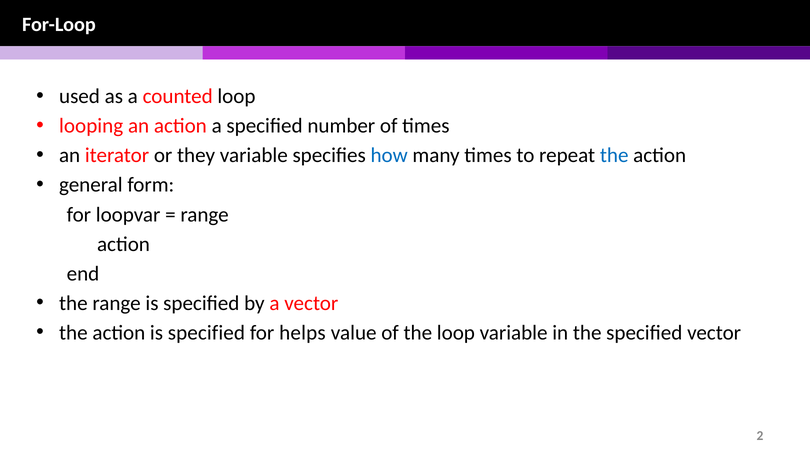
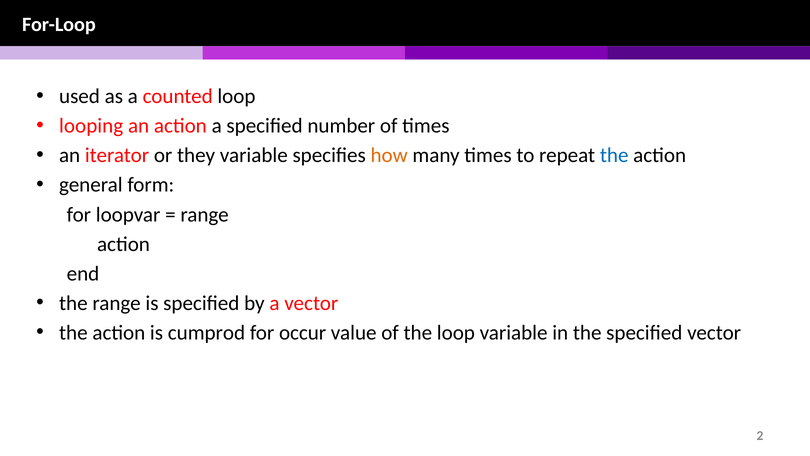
how colour: blue -> orange
action is specified: specified -> cumprod
helps: helps -> occur
